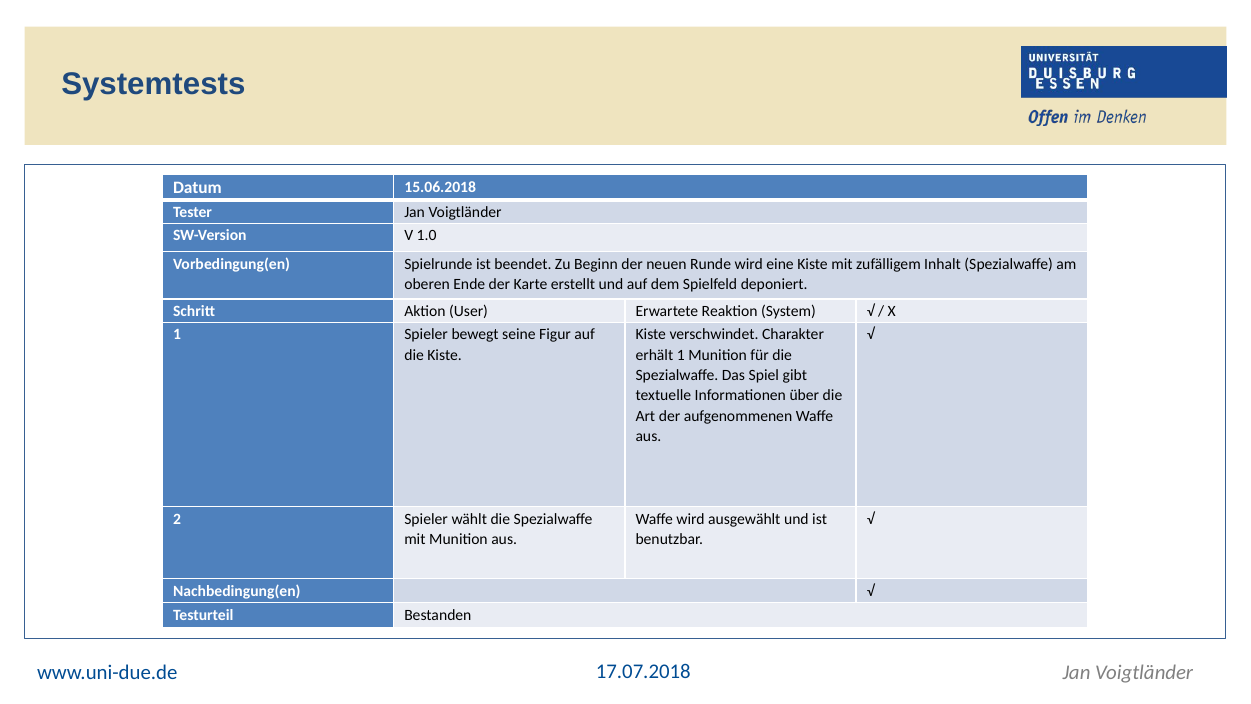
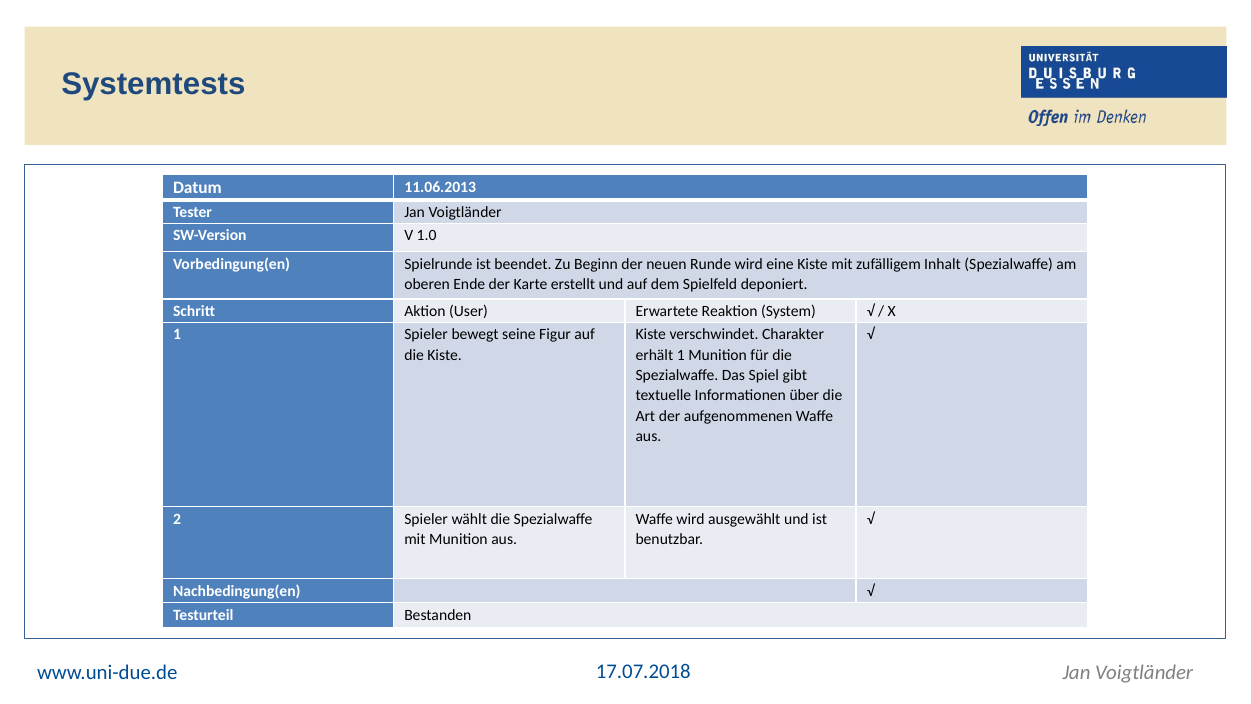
15.06.2018: 15.06.2018 -> 11.06.2013
